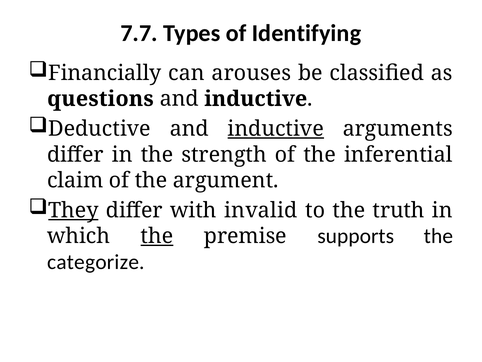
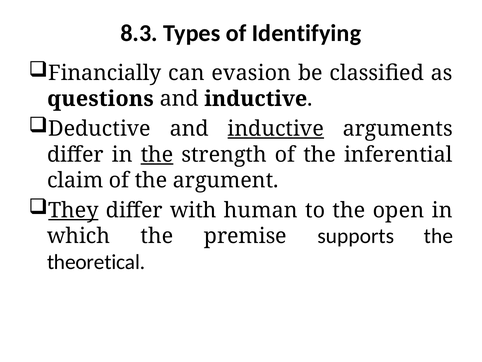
7.7: 7.7 -> 8.3
arouses: arouses -> evasion
the at (157, 154) underline: none -> present
invalid: invalid -> human
truth: truth -> open
the at (157, 236) underline: present -> none
categorize: categorize -> theoretical
